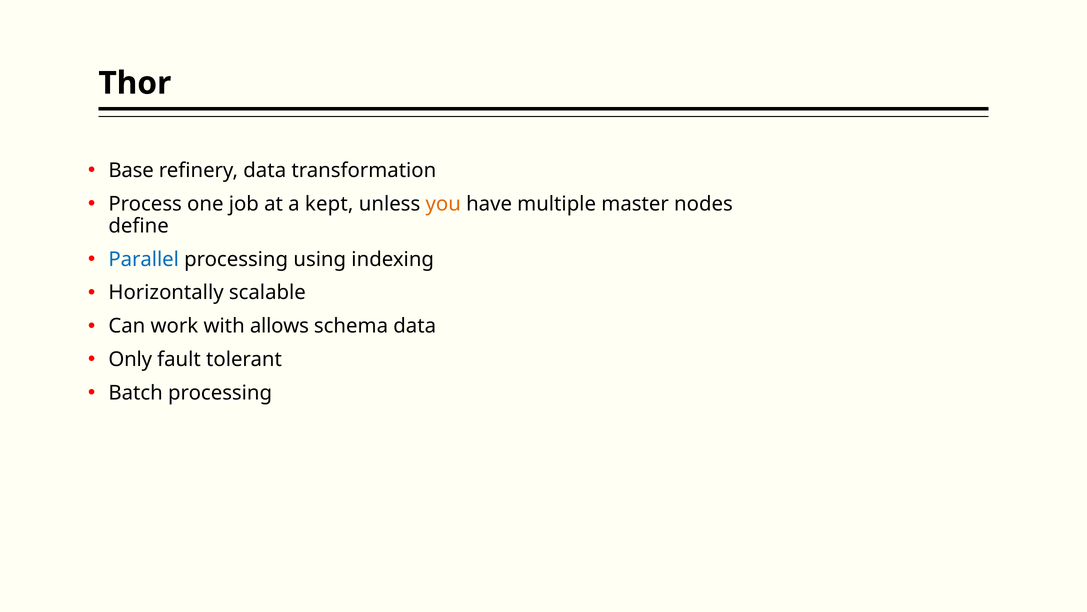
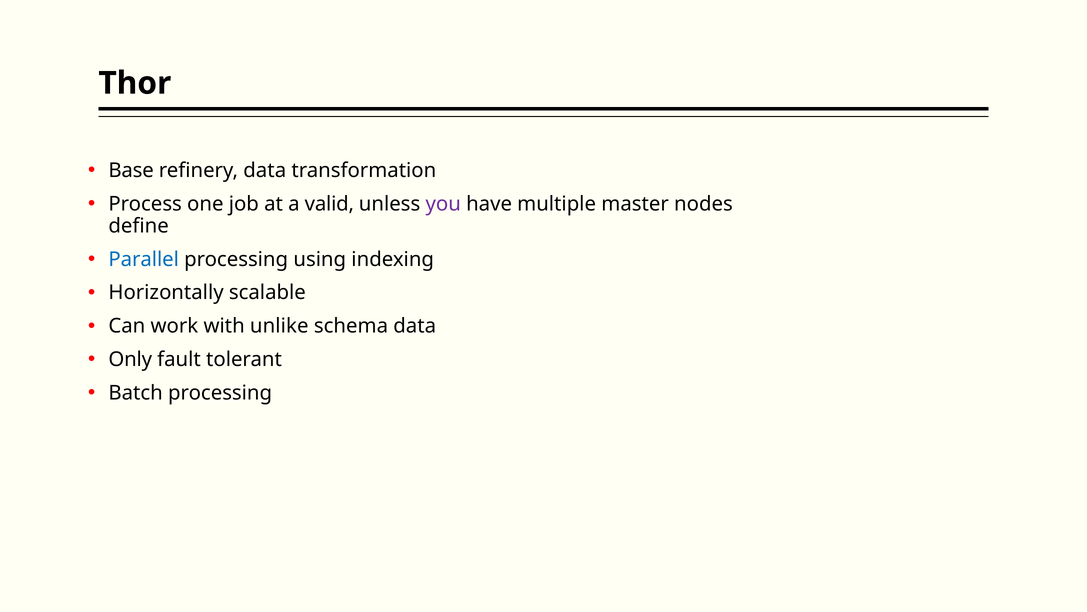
kept: kept -> valid
you colour: orange -> purple
allows: allows -> unlike
